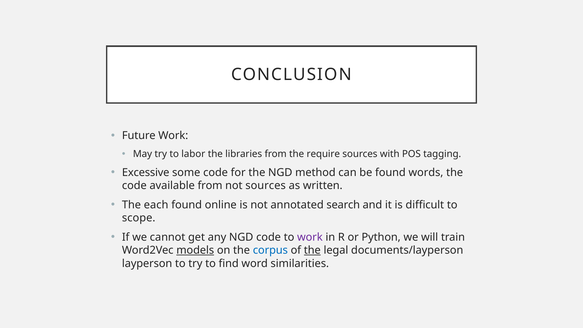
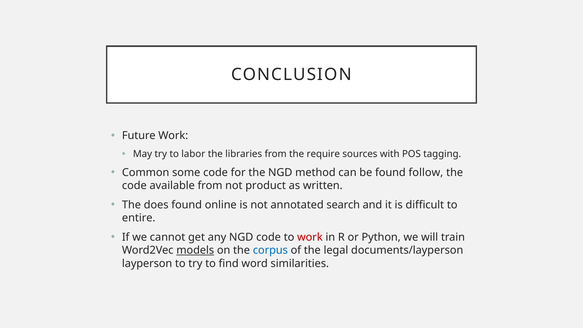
Excessive: Excessive -> Common
words: words -> follow
not sources: sources -> product
each: each -> does
scope: scope -> entire
work at (310, 237) colour: purple -> red
the at (312, 250) underline: present -> none
